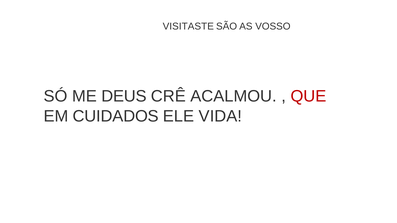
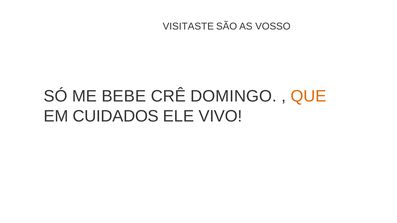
DEUS: DEUS -> BEBE
ACALMOU: ACALMOU -> DOMINGO
QUE colour: red -> orange
VIDA: VIDA -> VIVO
